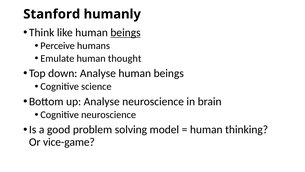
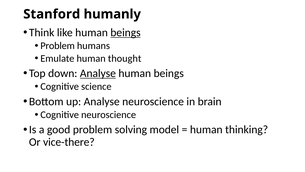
Perceive at (58, 46): Perceive -> Problem
Analyse at (98, 73) underline: none -> present
vice-game: vice-game -> vice-there
